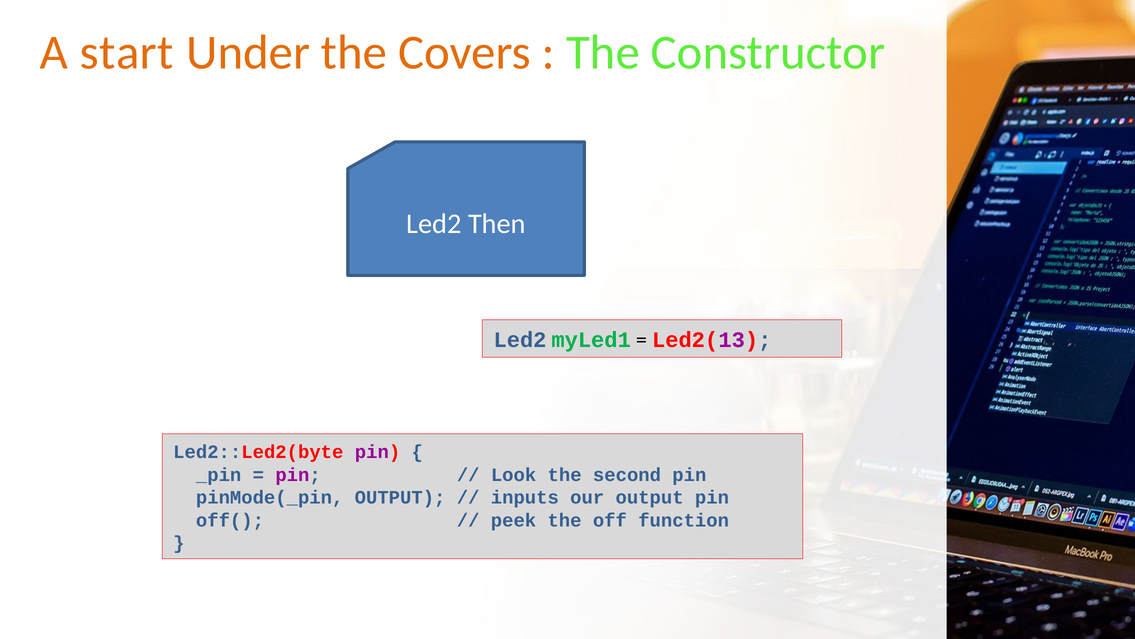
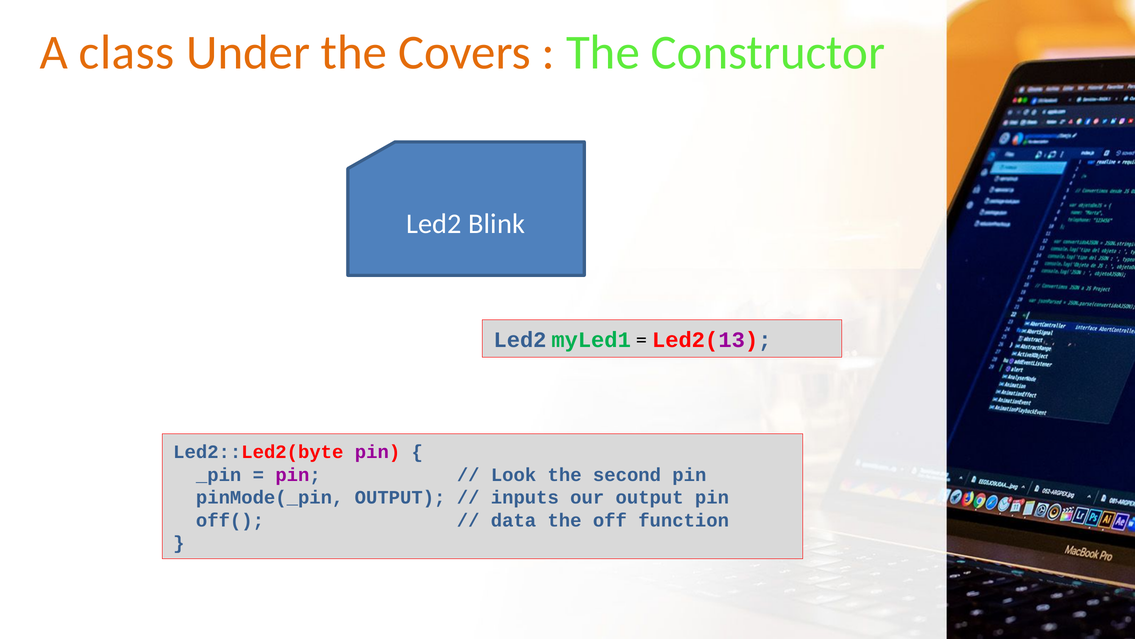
start: start -> class
Then: Then -> Blink
peek: peek -> data
